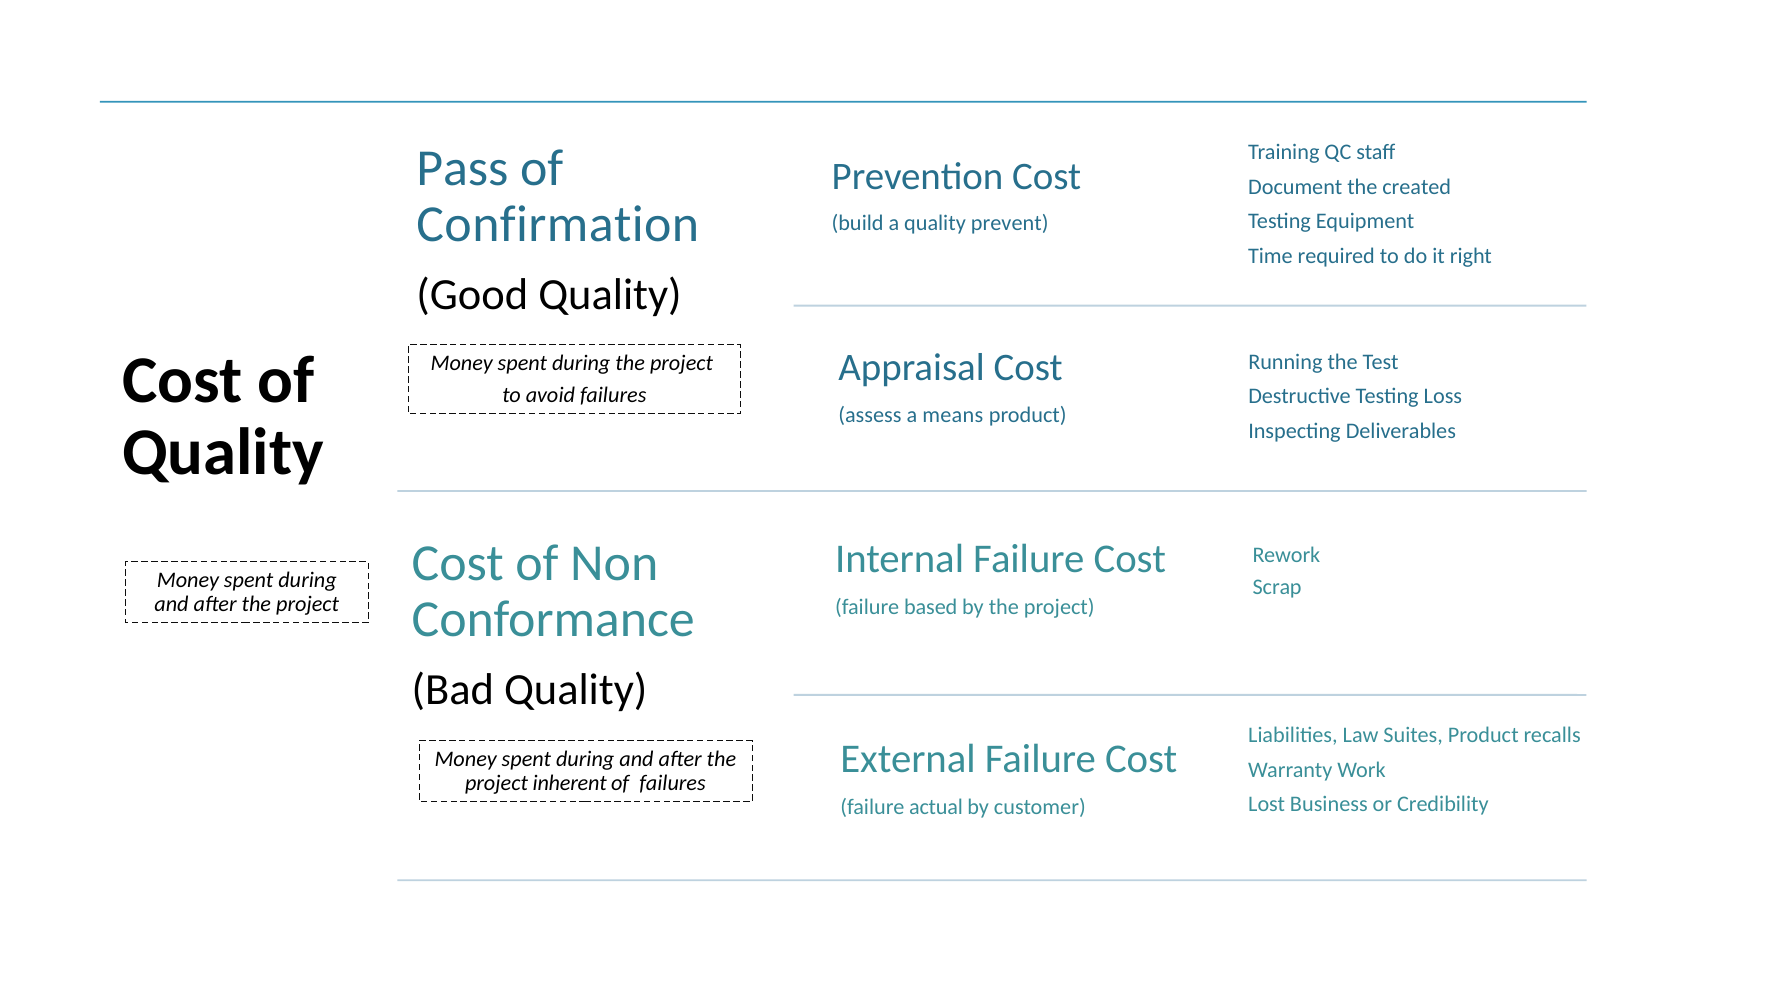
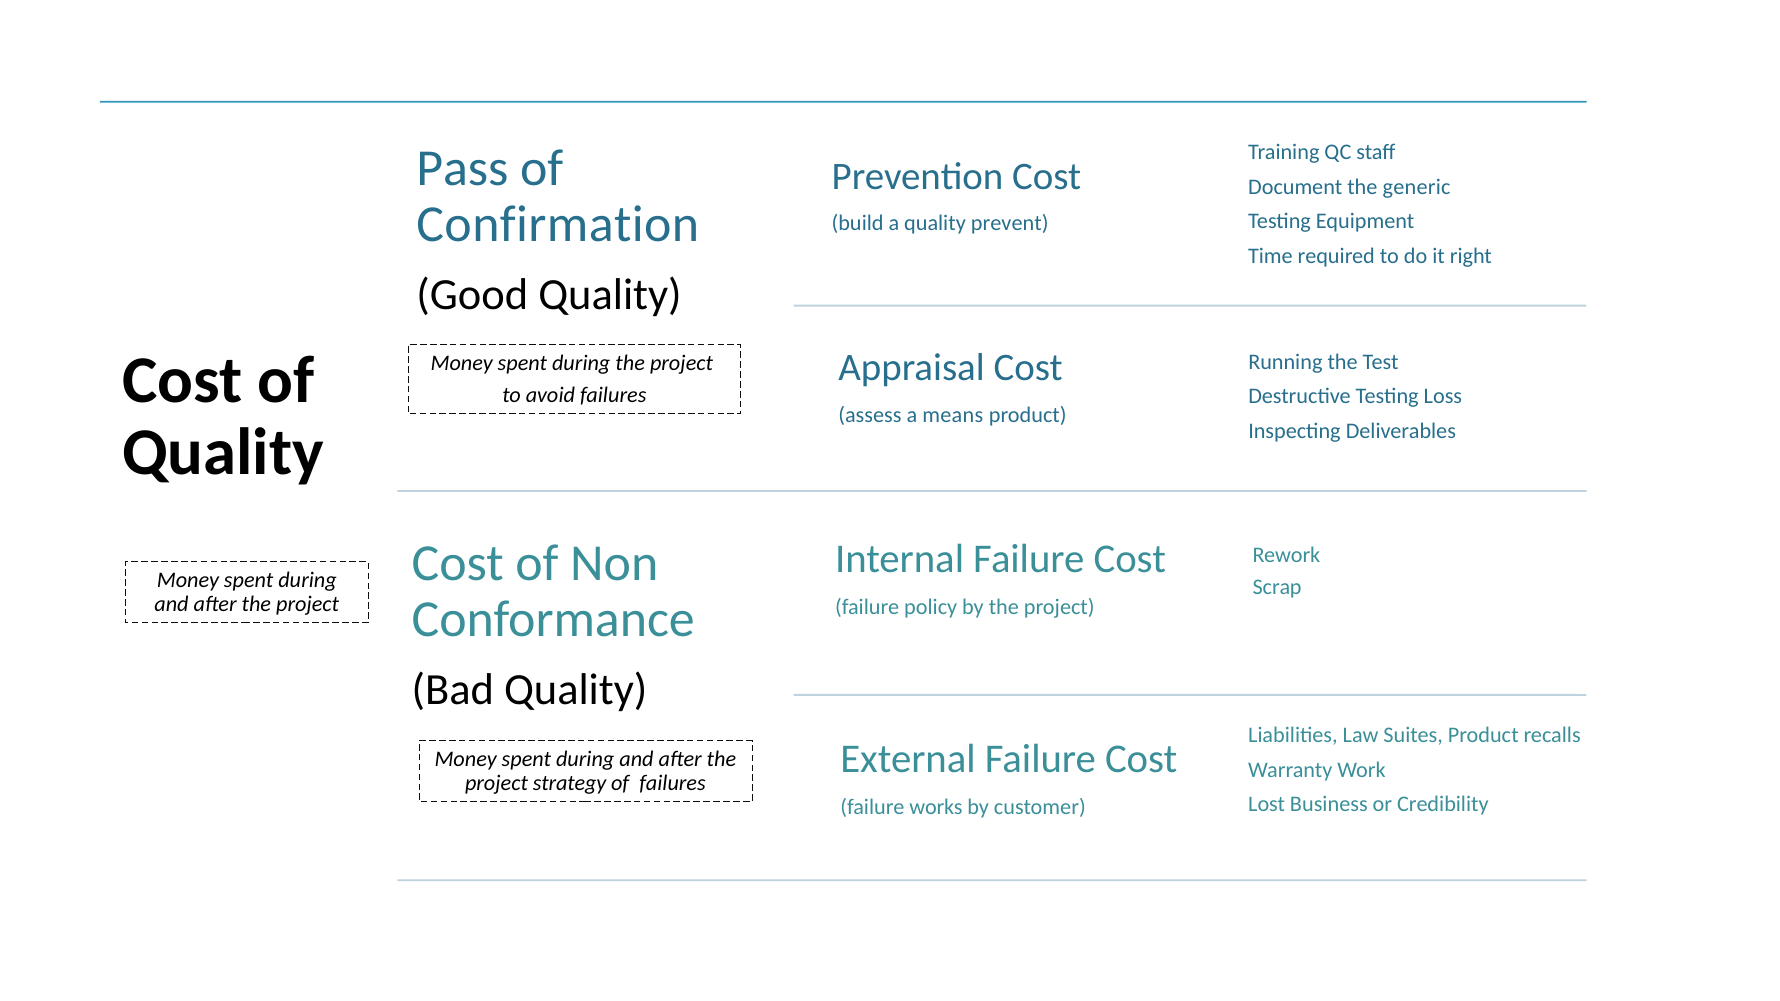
created: created -> generic
based: based -> policy
inherent: inherent -> strategy
actual: actual -> works
